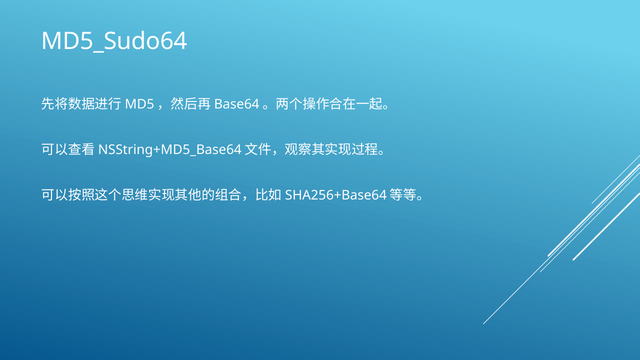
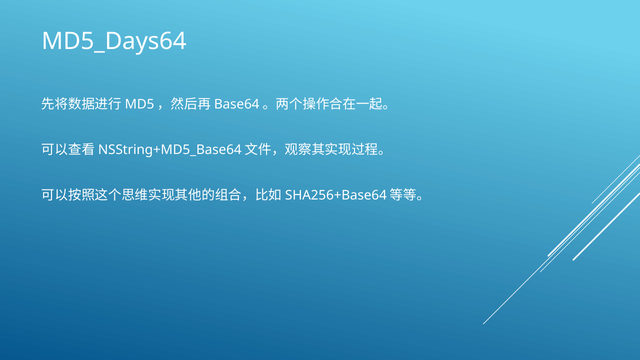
MD5_Sudo64: MD5_Sudo64 -> MD5_Days64
